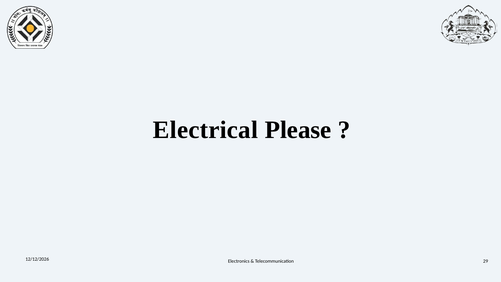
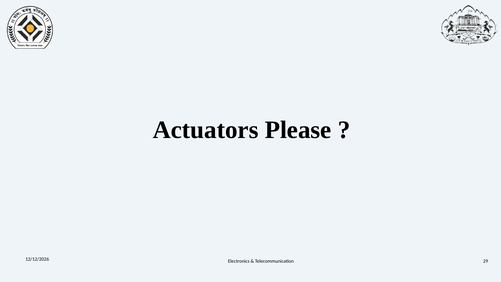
Electrical: Electrical -> Actuators
